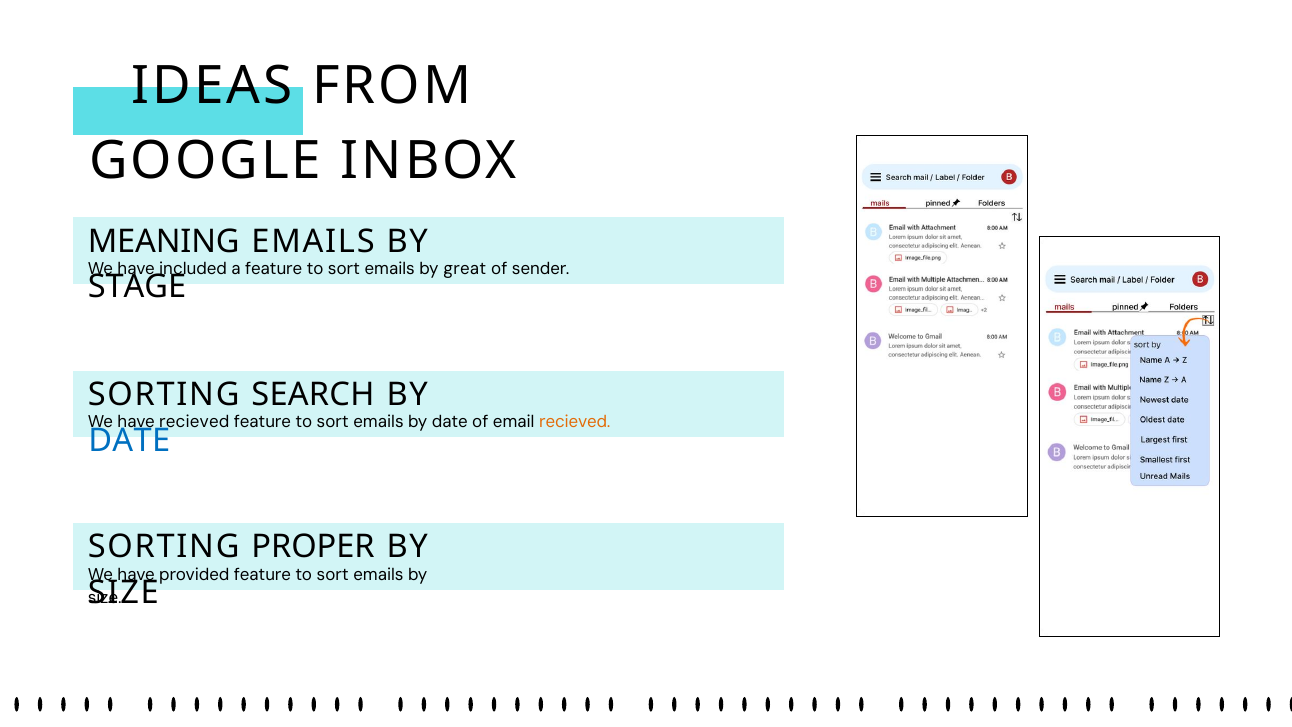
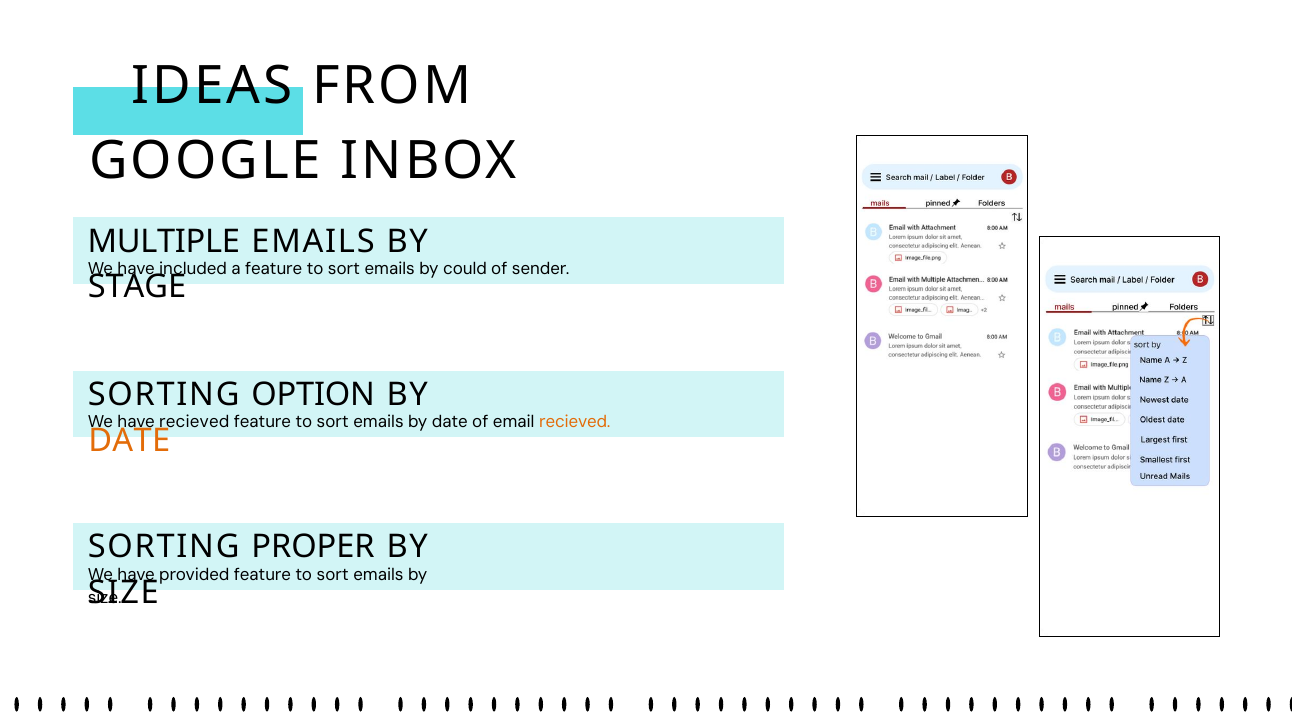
MEANING: MEANING -> MULTIPLE
great: great -> could
SEARCH: SEARCH -> OPTION
DATE at (129, 440) colour: blue -> orange
